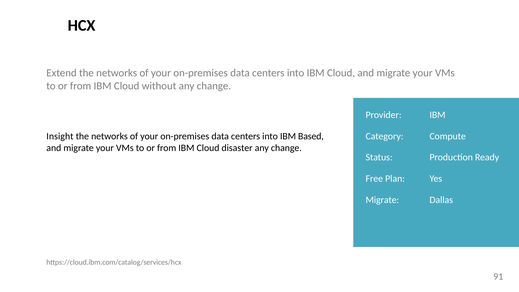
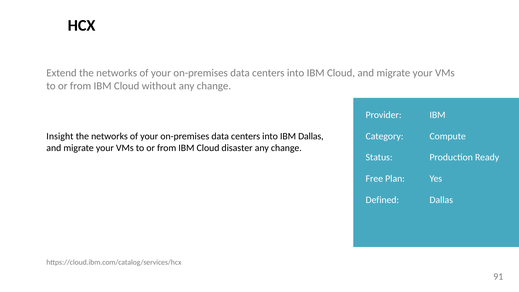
IBM Based: Based -> Dallas
Migrate at (382, 200): Migrate -> Defined
